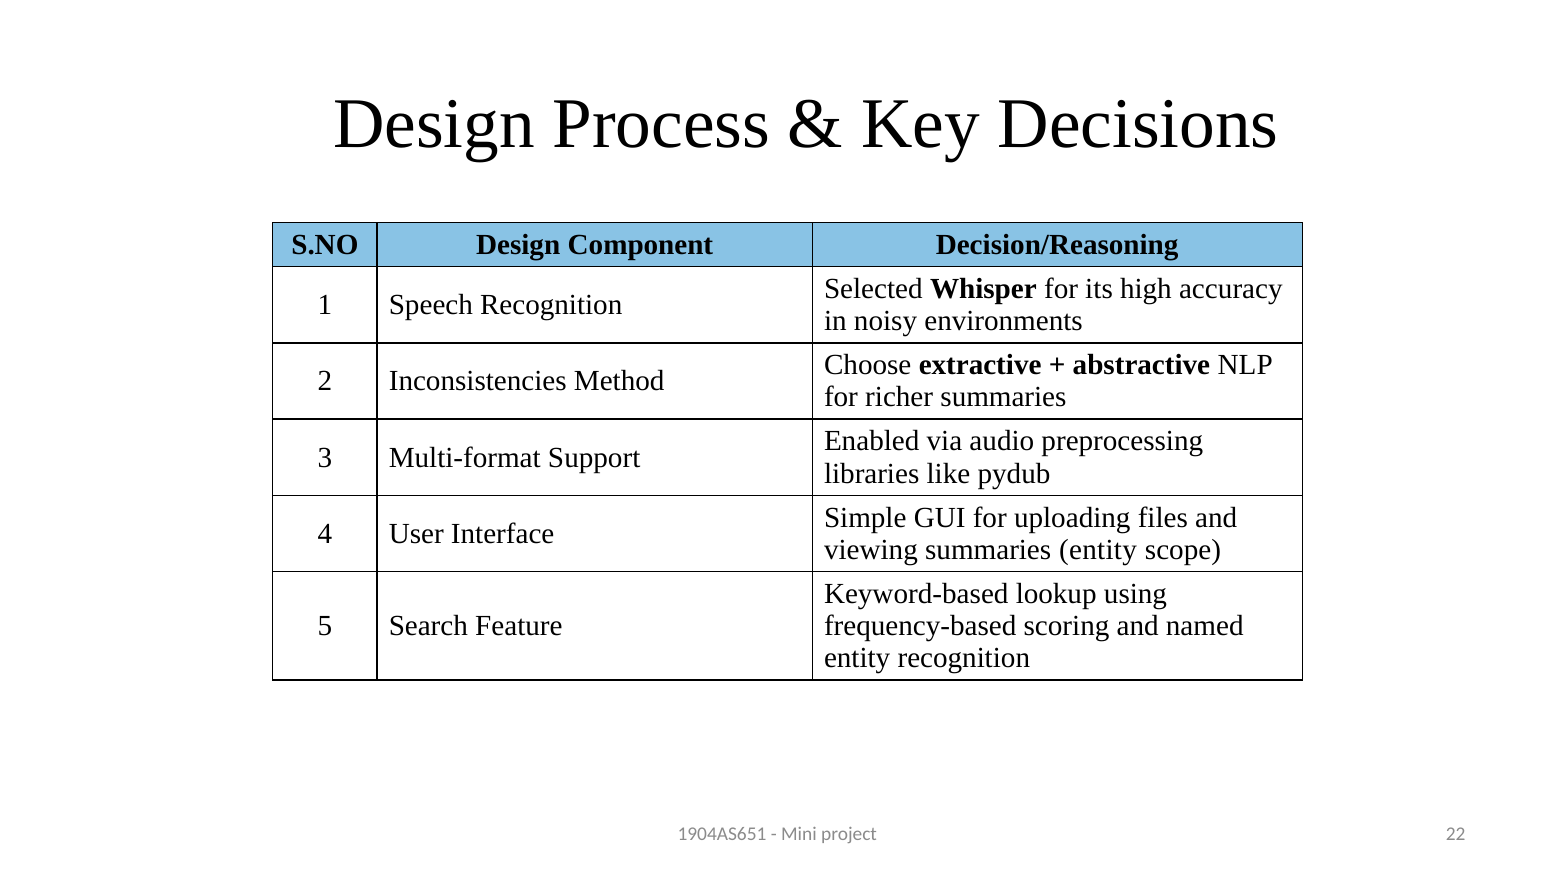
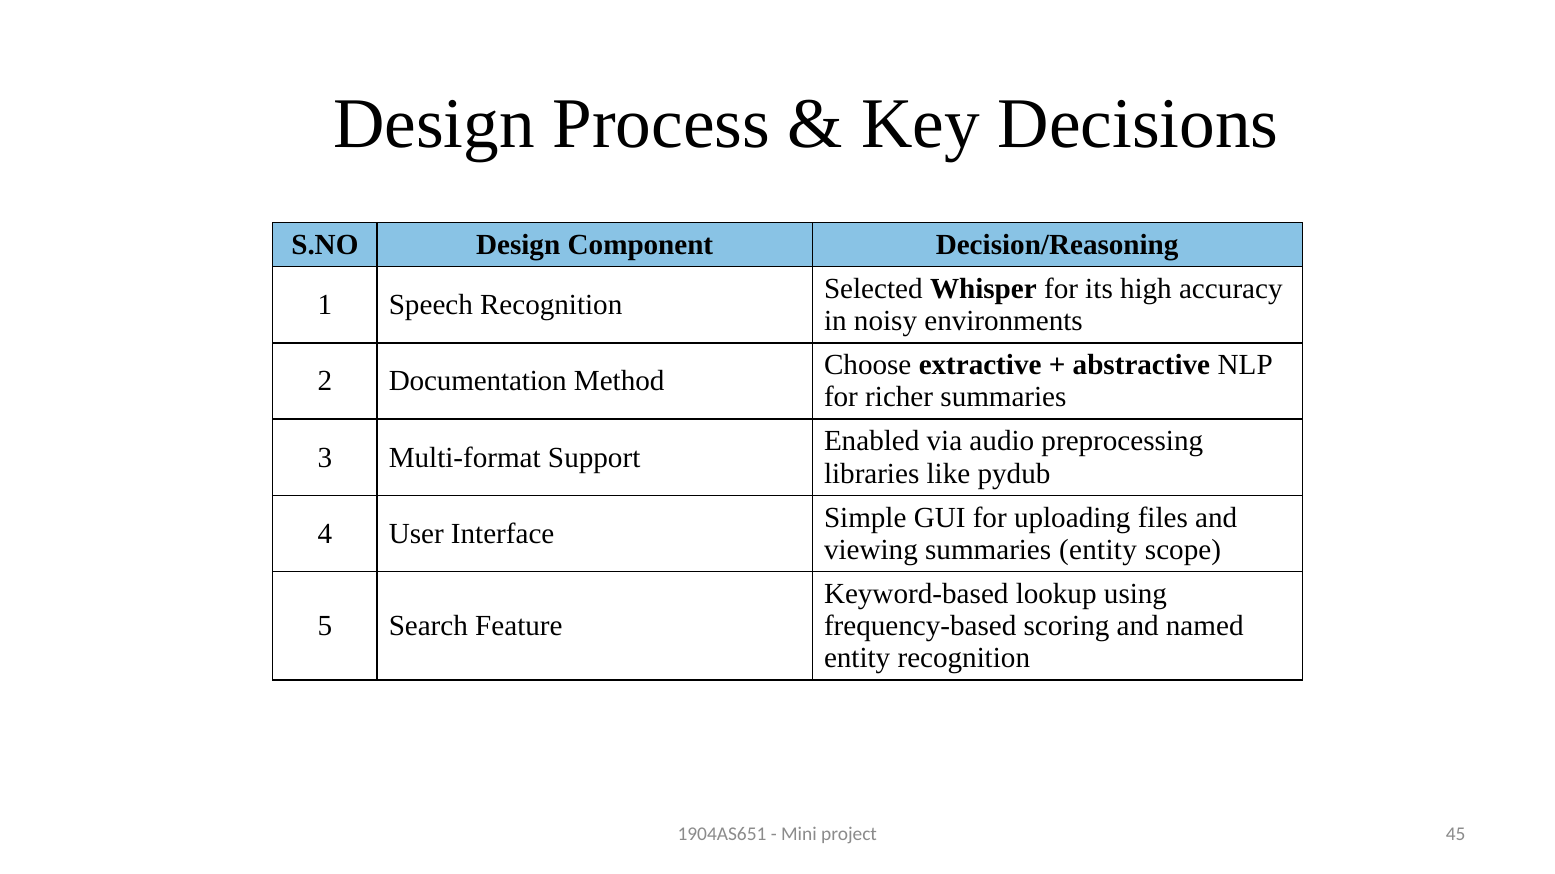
Inconsistencies: Inconsistencies -> Documentation
22: 22 -> 45
